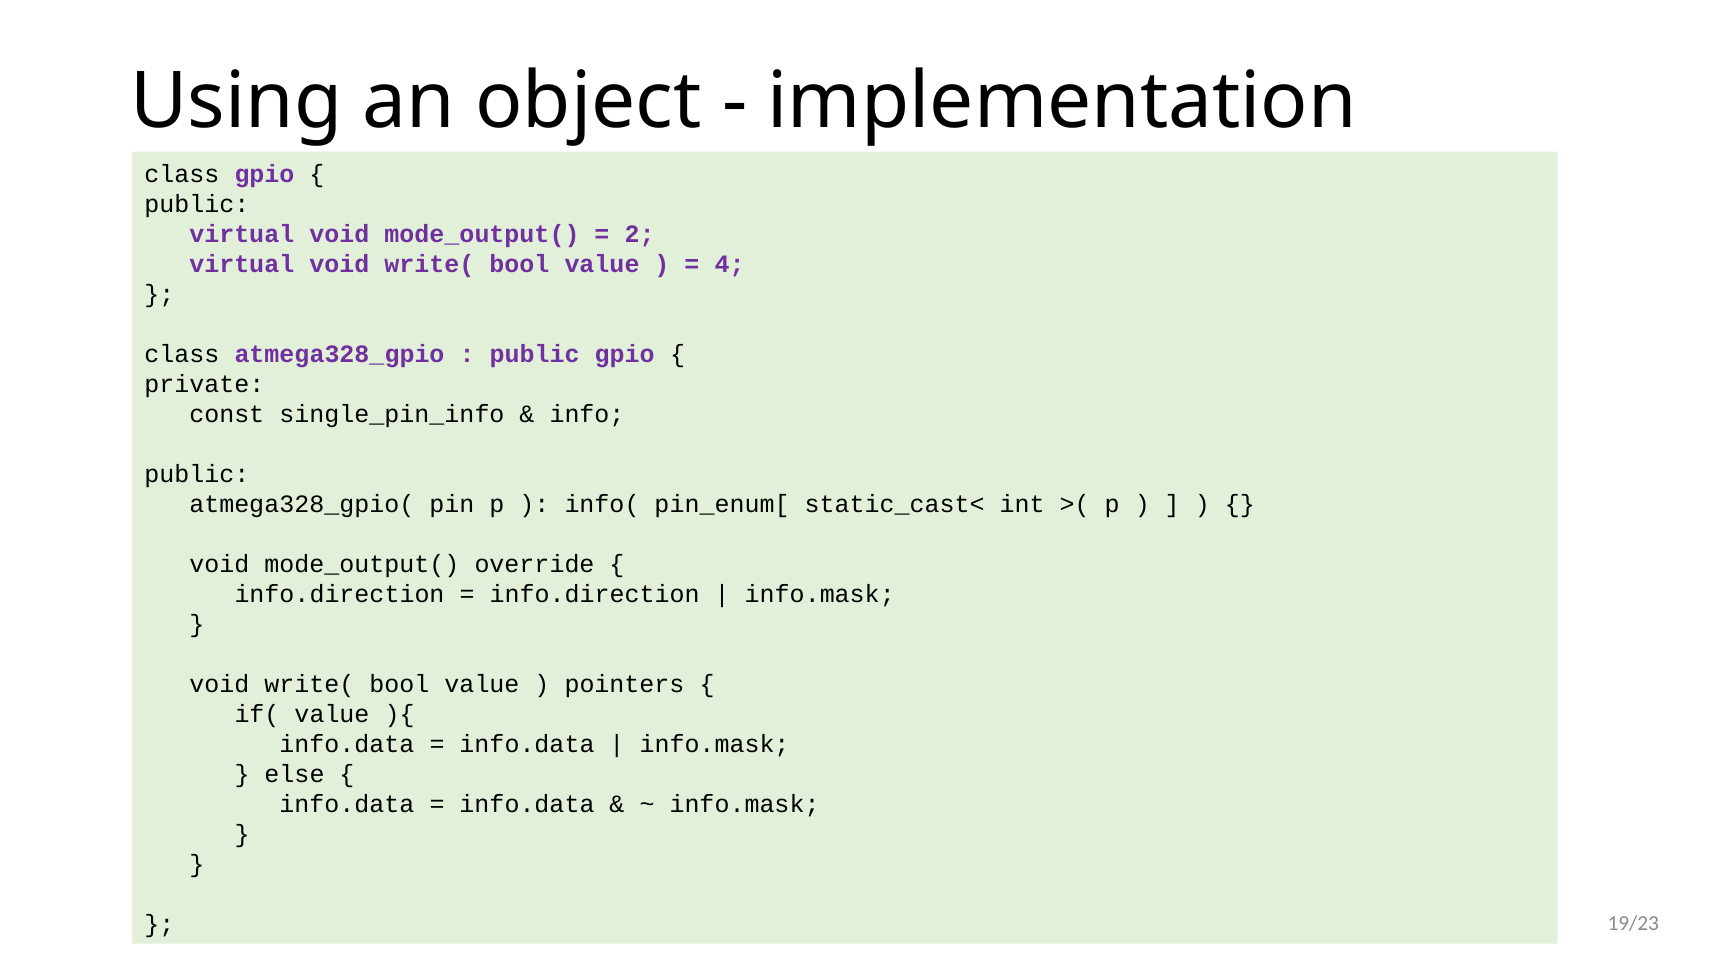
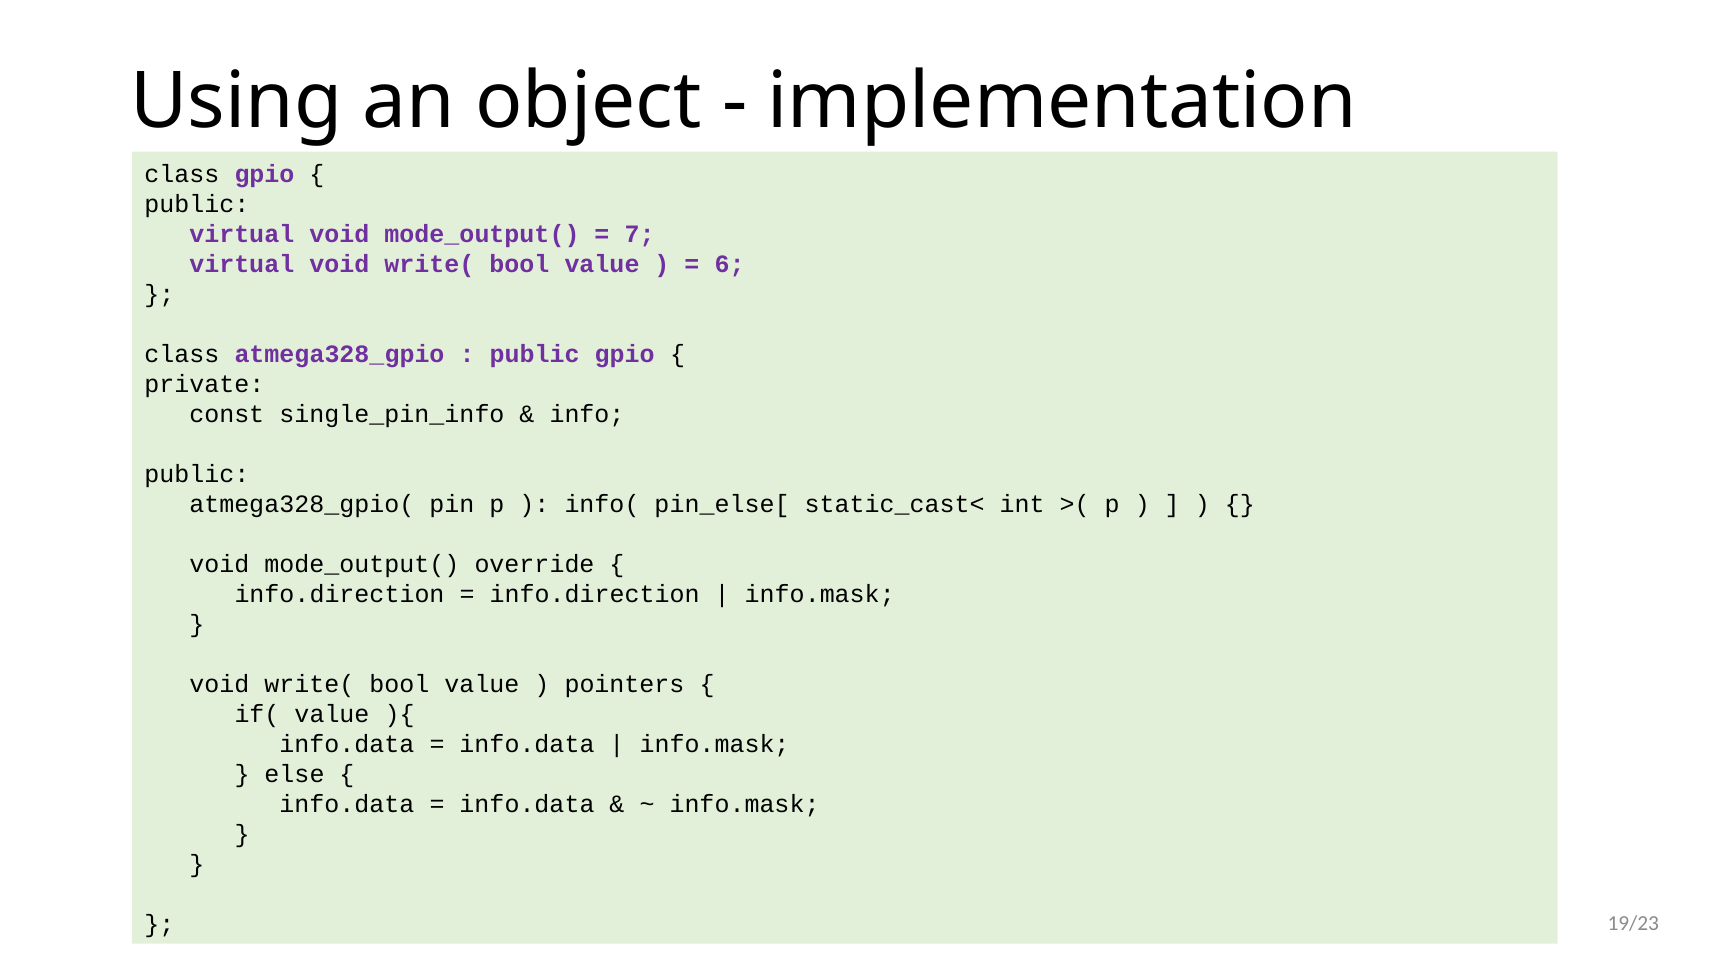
2: 2 -> 7
4: 4 -> 6
pin_enum[: pin_enum[ -> pin_else[
